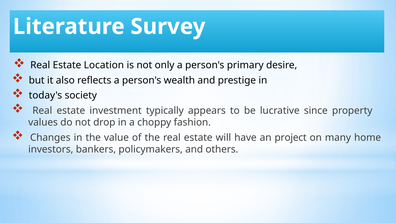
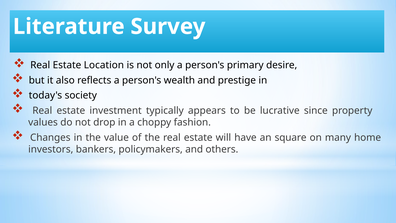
project: project -> square
